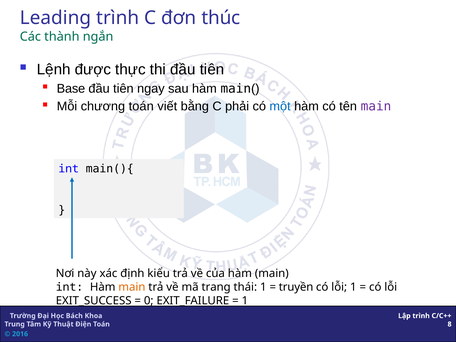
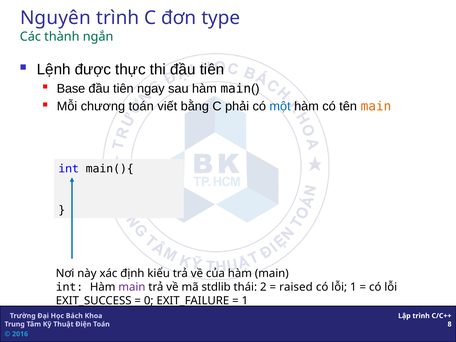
Leading: Leading -> Nguyên
thúc: thúc -> type
main at (376, 106) colour: purple -> orange
main at (132, 287) colour: orange -> purple
trang: trang -> stdlib
thái 1: 1 -> 2
truyền: truyền -> raised
